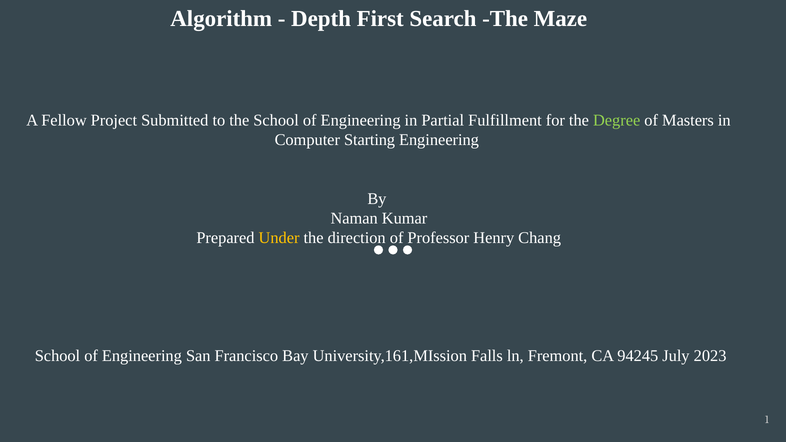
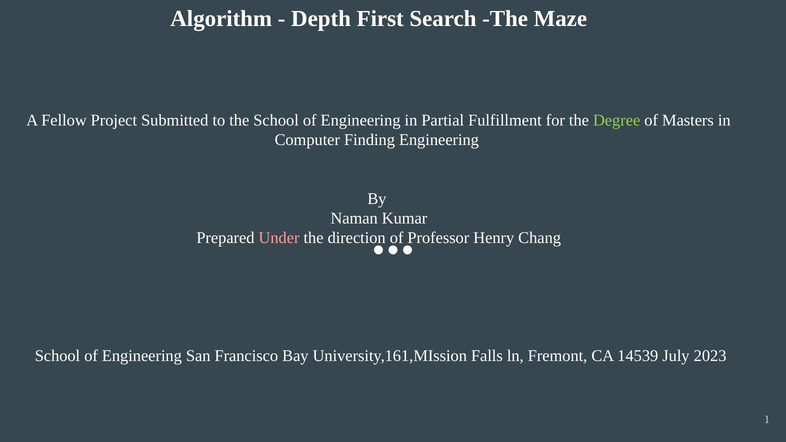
Starting: Starting -> Finding
Under colour: yellow -> pink
94245: 94245 -> 14539
